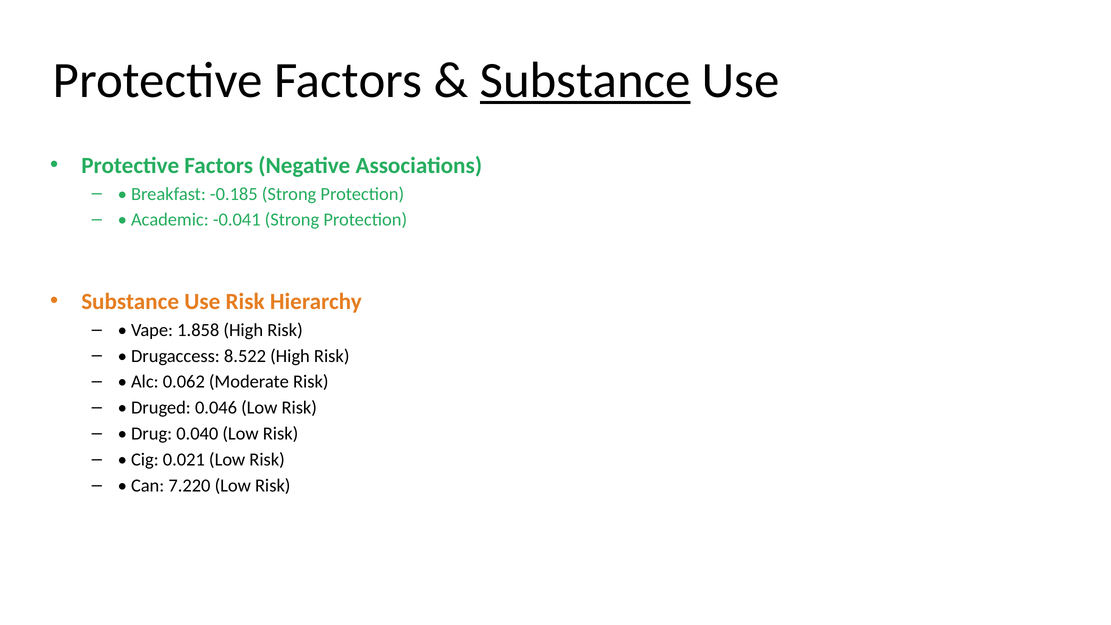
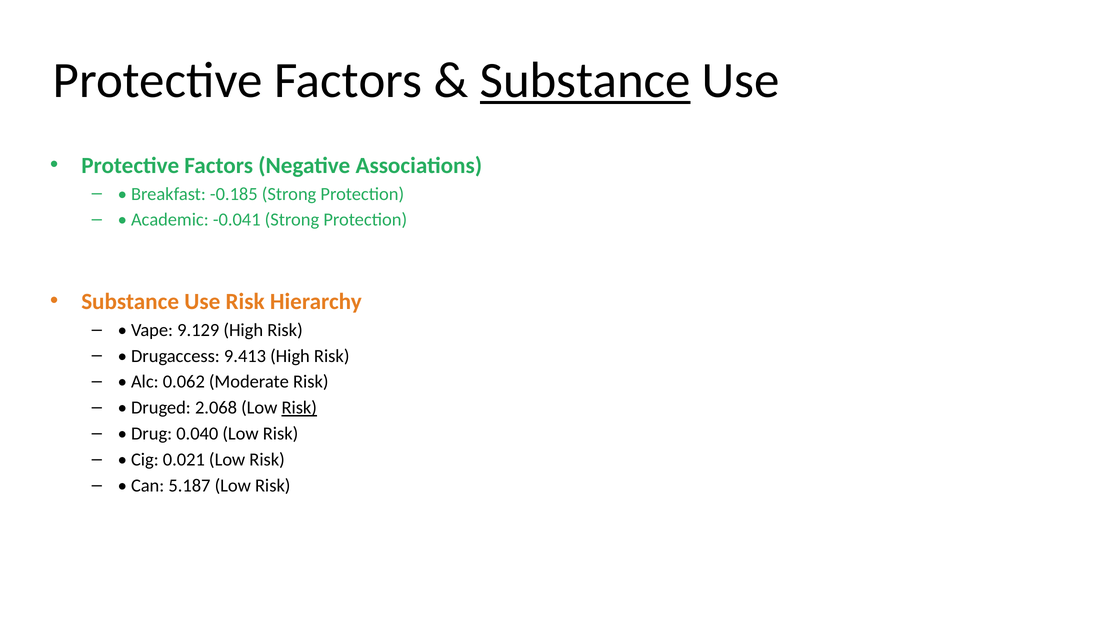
1.858: 1.858 -> 9.129
8.522: 8.522 -> 9.413
0.046: 0.046 -> 2.068
Risk at (299, 408) underline: none -> present
7.220: 7.220 -> 5.187
